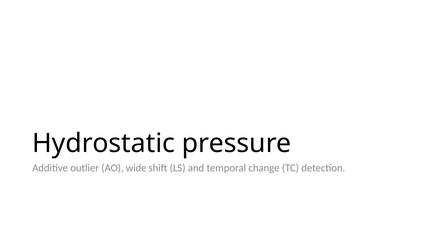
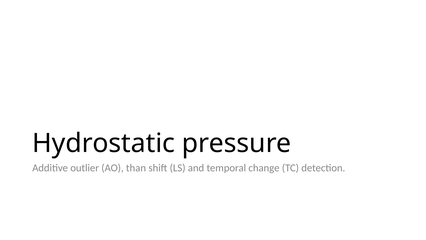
wide: wide -> than
